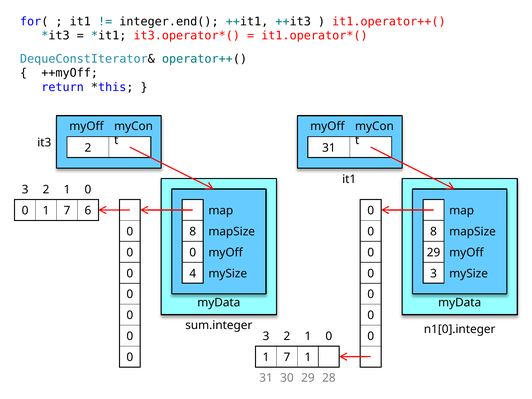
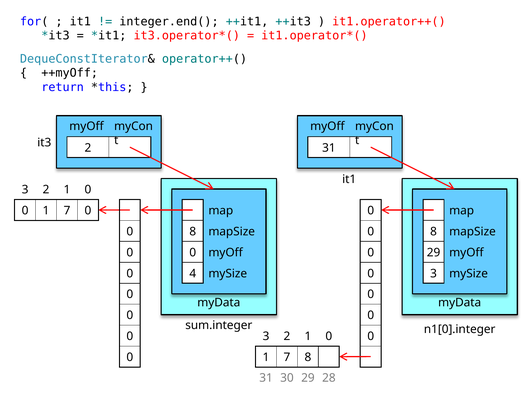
7 6: 6 -> 0
7 1: 1 -> 8
